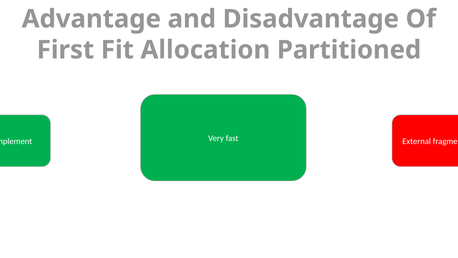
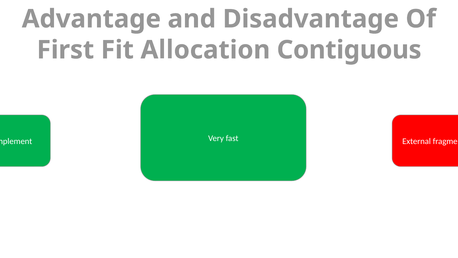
Partitioned: Partitioned -> Contiguous
